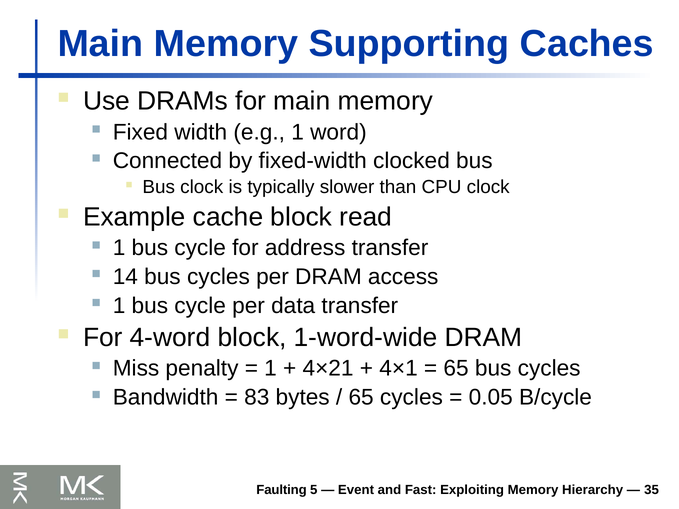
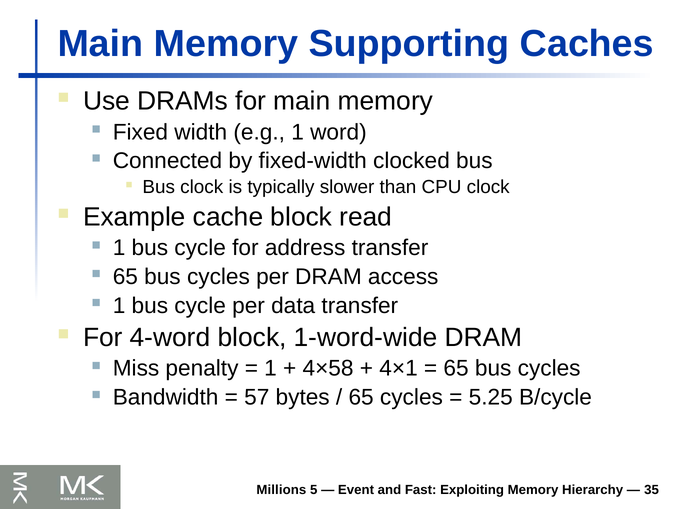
14 at (125, 277): 14 -> 65
4×21: 4×21 -> 4×58
83: 83 -> 57
0.05: 0.05 -> 5.25
Faulting: Faulting -> Millions
